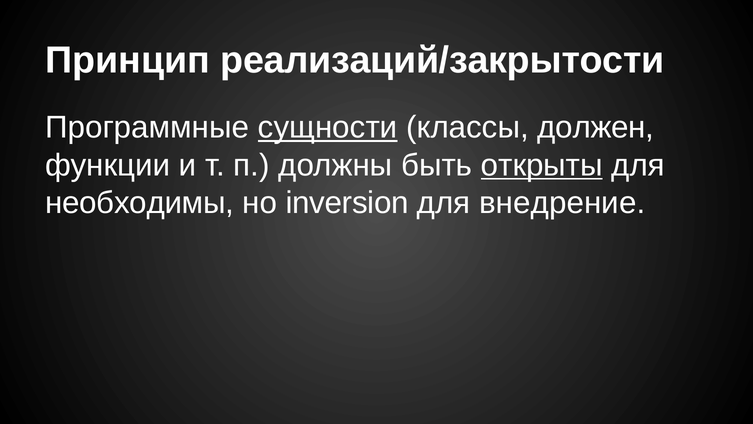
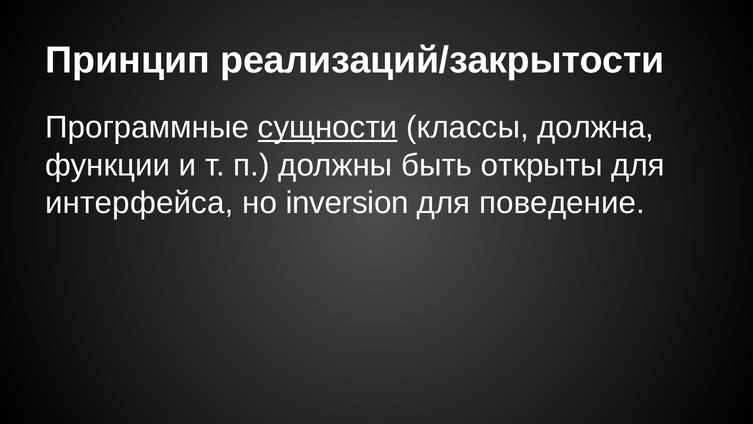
должен: должен -> должна
открыты underline: present -> none
необходимы: необходимы -> интерфейса
внедрение: внедрение -> поведение
